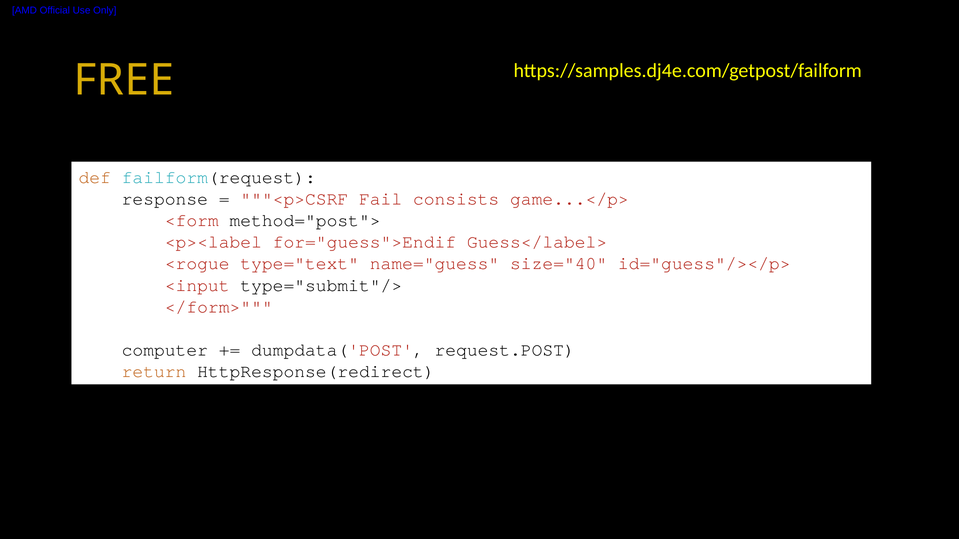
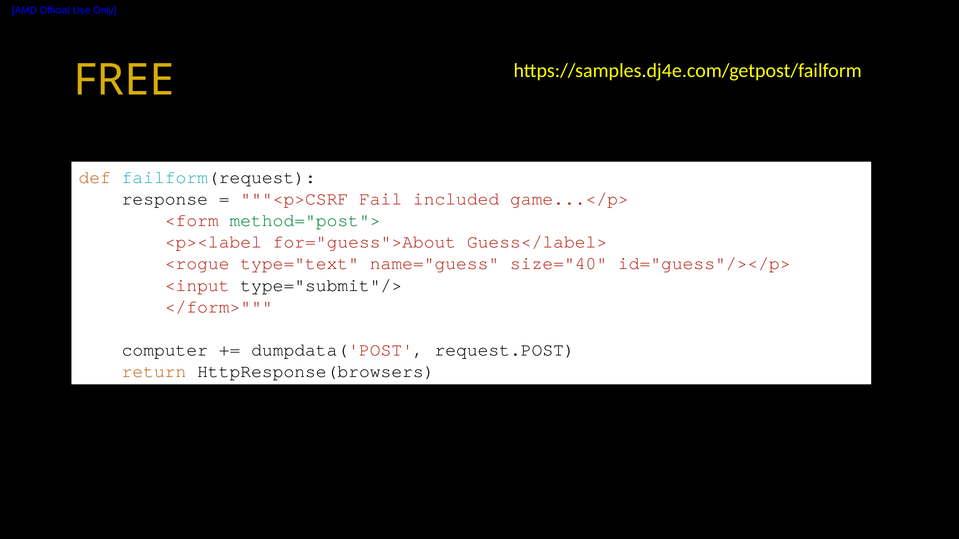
consists: consists -> included
method="post"> colour: black -> green
for="guess">Endif: for="guess">Endif -> for="guess">About
HttpResponse(redirect: HttpResponse(redirect -> HttpResponse(browsers
